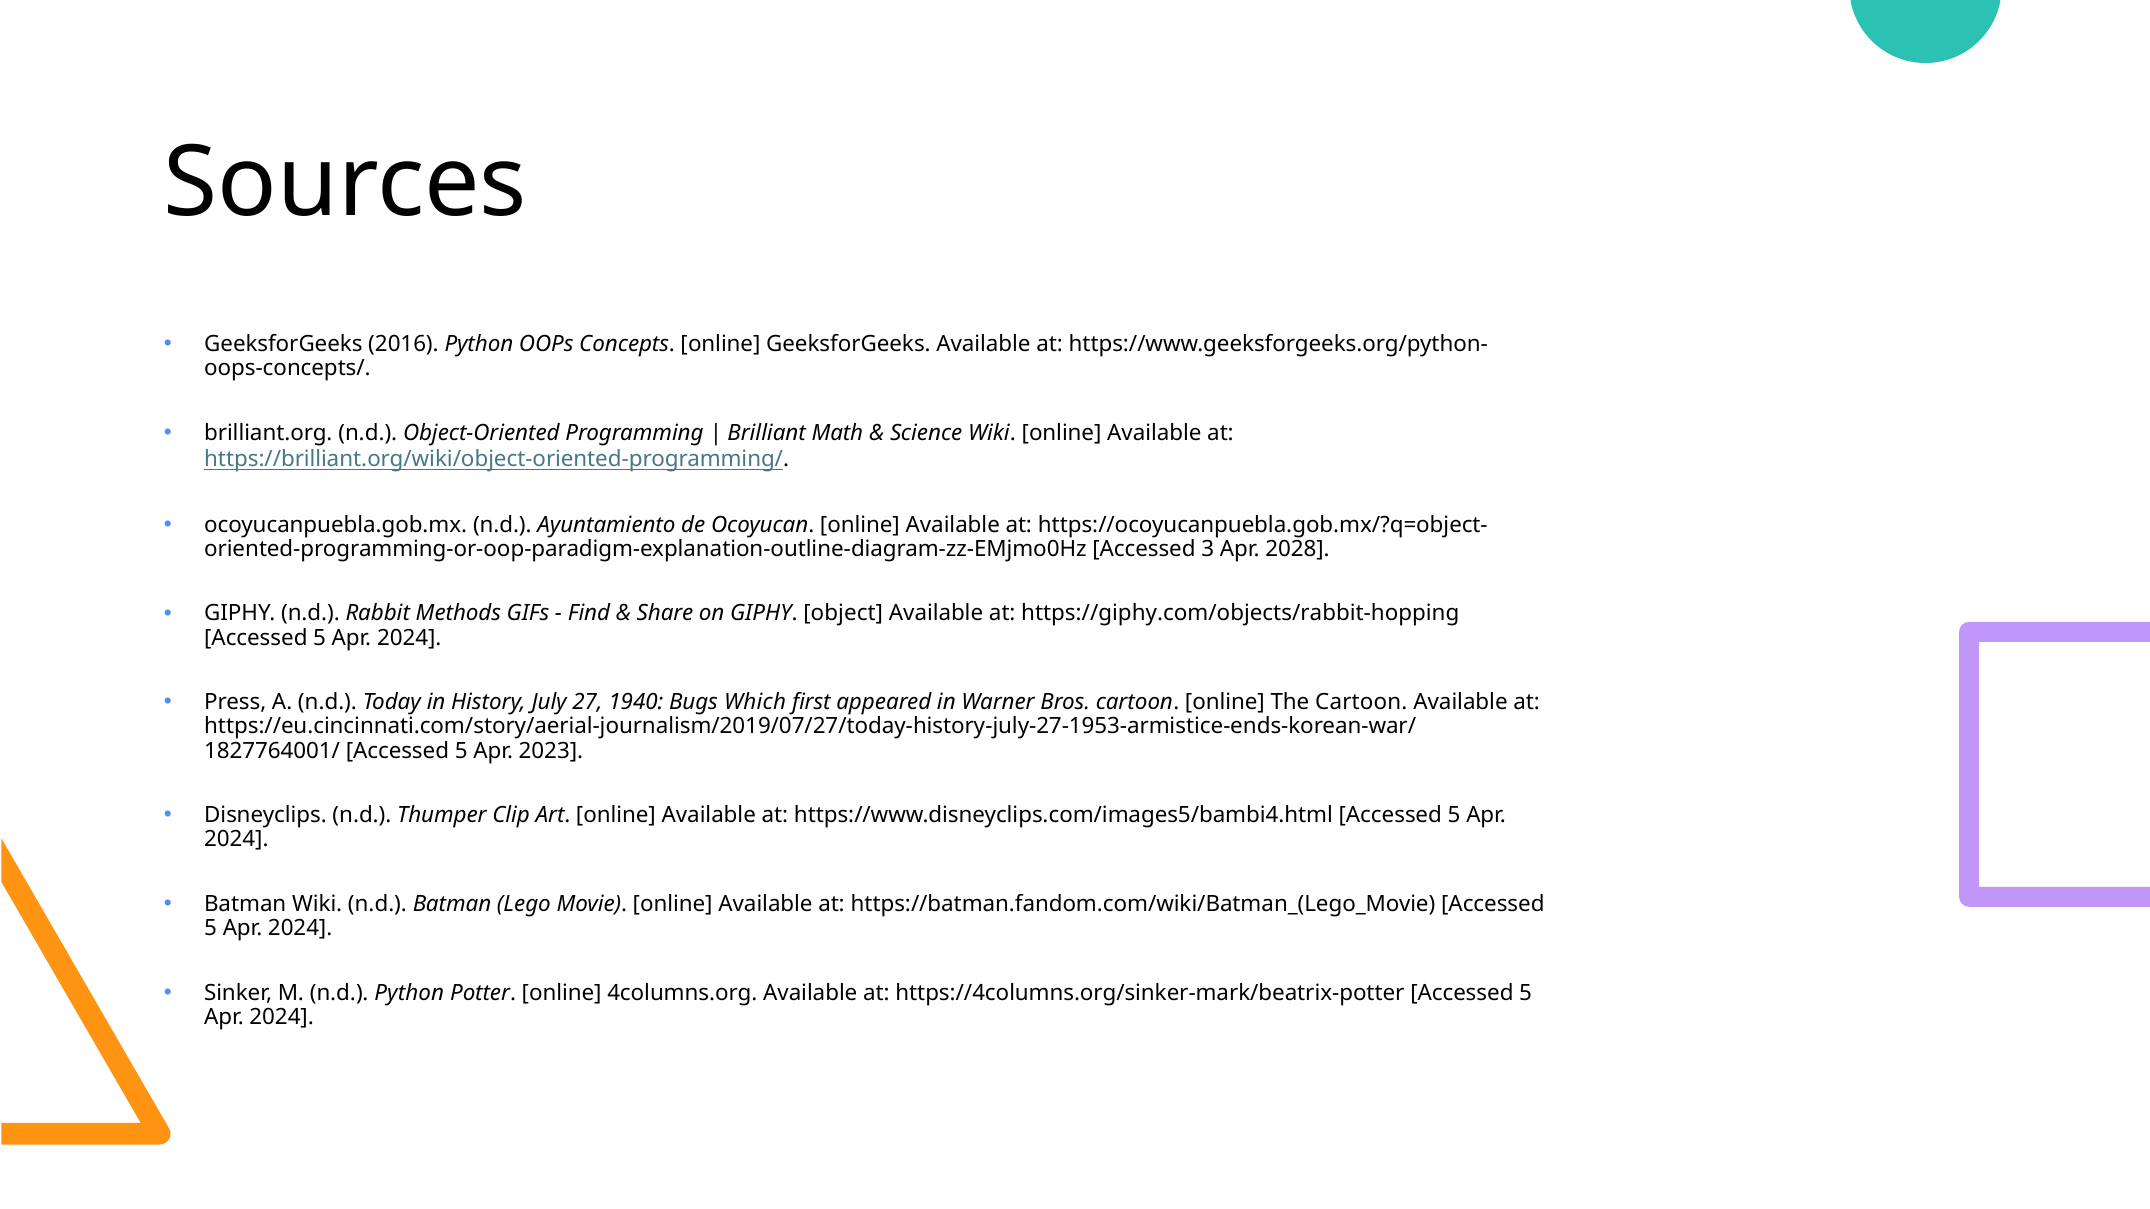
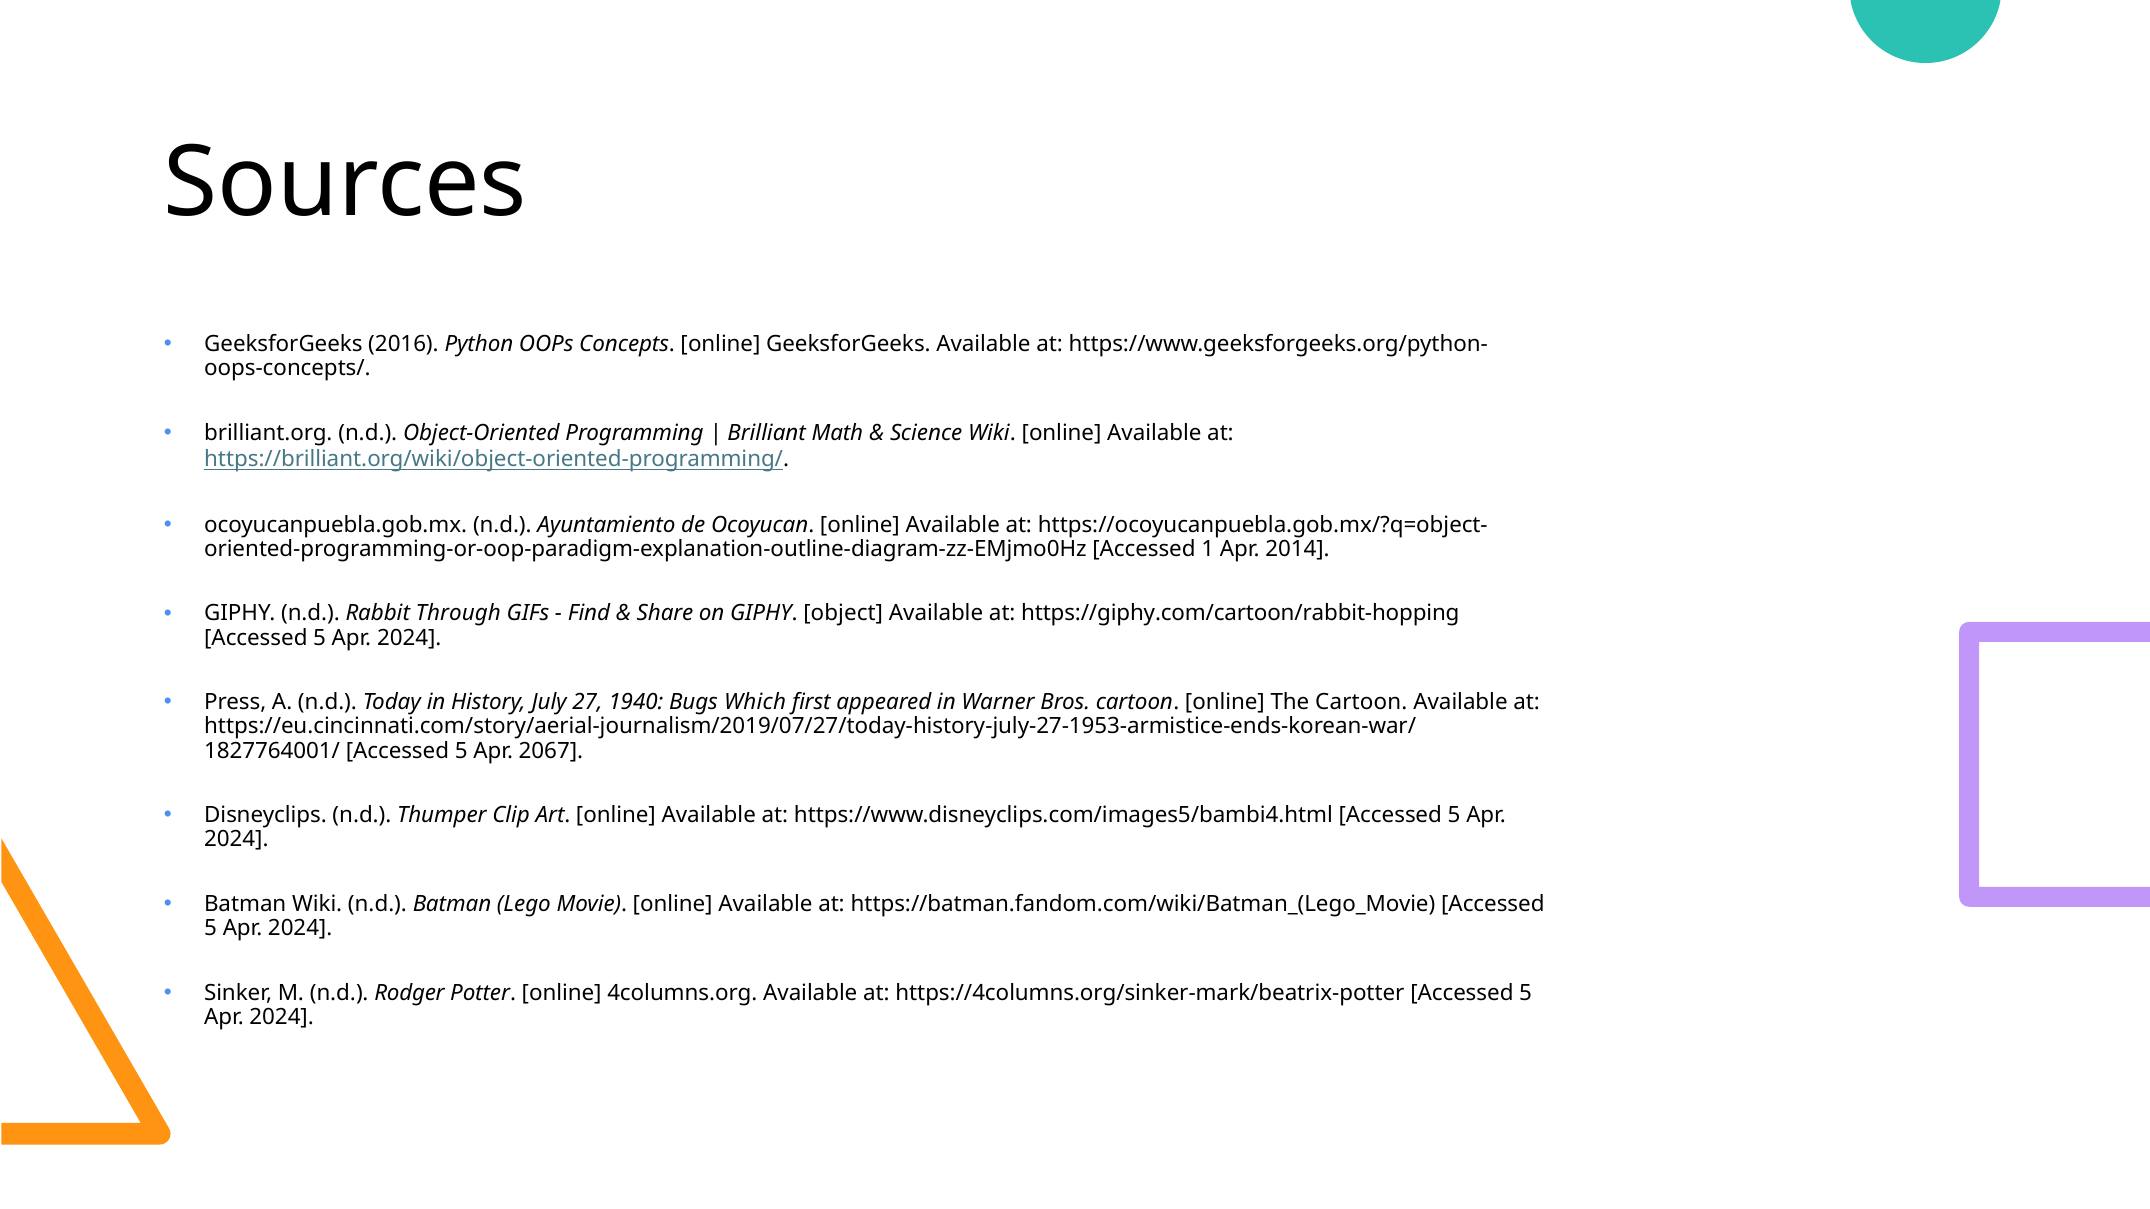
3: 3 -> 1
2028: 2028 -> 2014
Methods: Methods -> Through
https://giphy.com/objects/rabbit-hopping: https://giphy.com/objects/rabbit-hopping -> https://giphy.com/cartoon/rabbit-hopping
2023: 2023 -> 2067
n.d Python: Python -> Rodger
